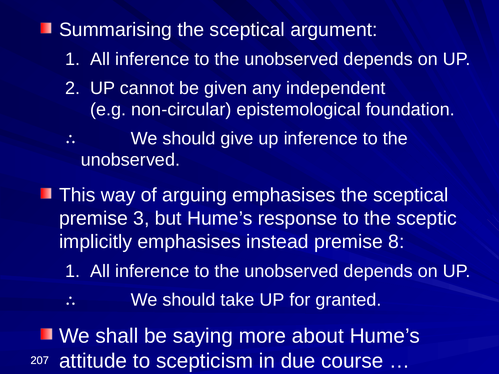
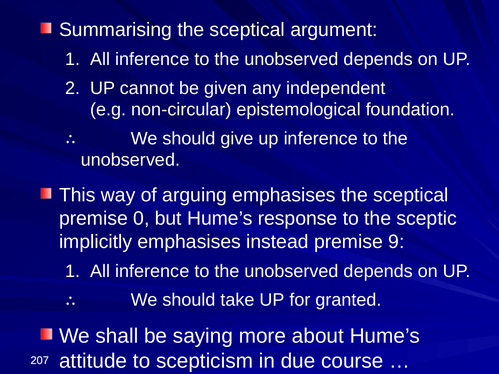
3: 3 -> 0
8: 8 -> 9
